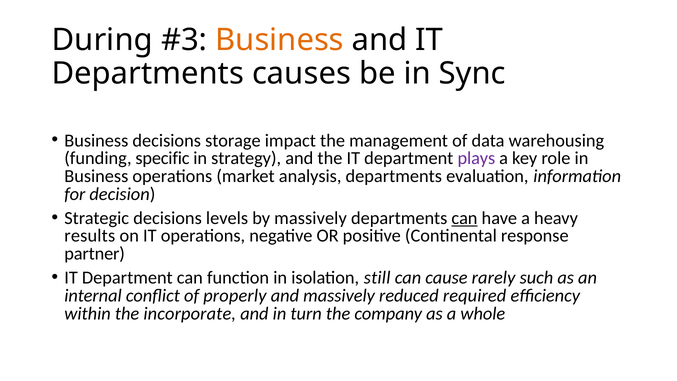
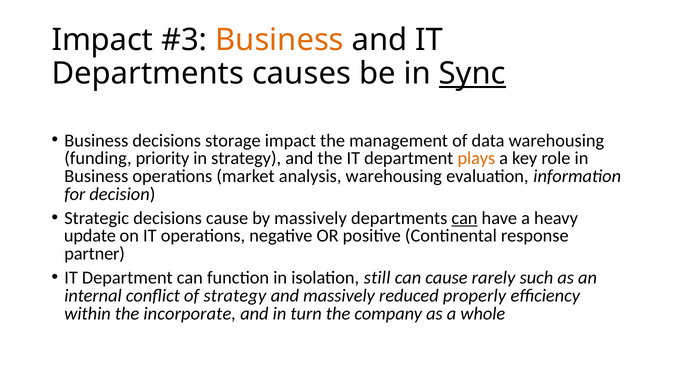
During at (102, 40): During -> Impact
Sync underline: none -> present
specific: specific -> priority
plays colour: purple -> orange
analysis departments: departments -> warehousing
decisions levels: levels -> cause
results: results -> update
of properly: properly -> strategy
required: required -> properly
